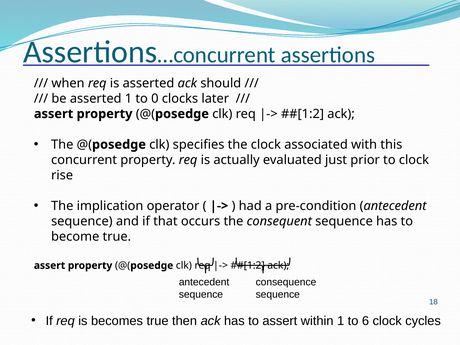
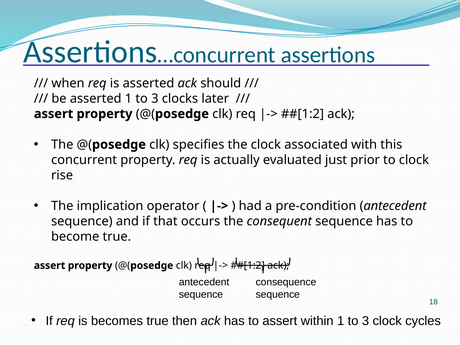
asserted 1 to 0: 0 -> 3
within 1 to 6: 6 -> 3
